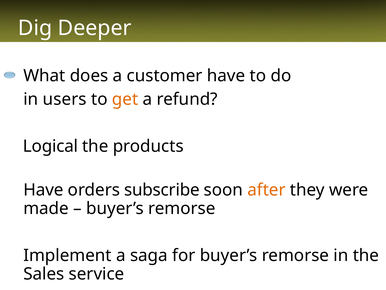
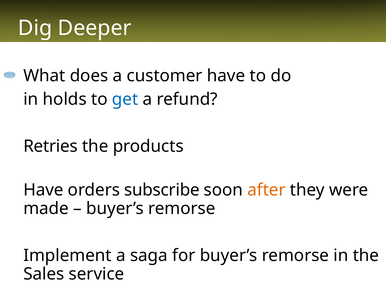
users: users -> holds
get colour: orange -> blue
Logical: Logical -> Retries
